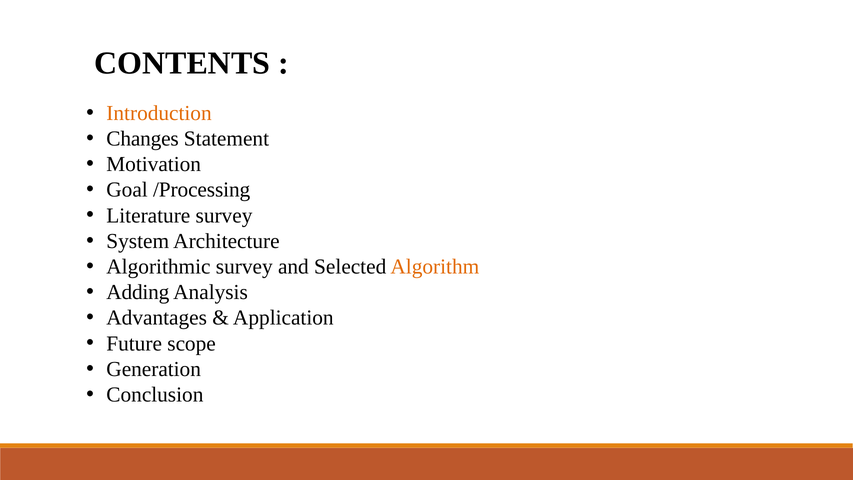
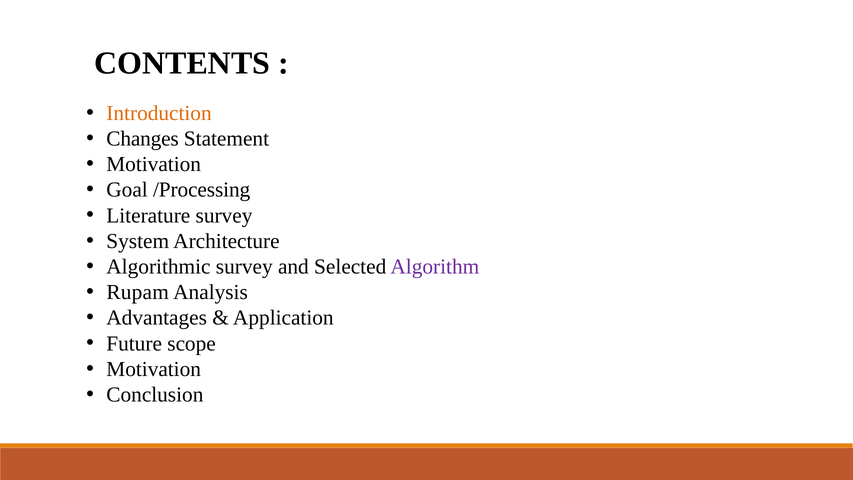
Algorithm colour: orange -> purple
Adding: Adding -> Rupam
Generation at (154, 369): Generation -> Motivation
